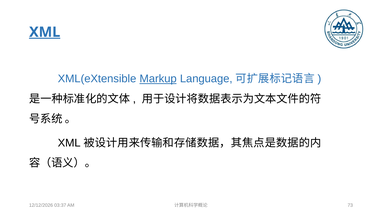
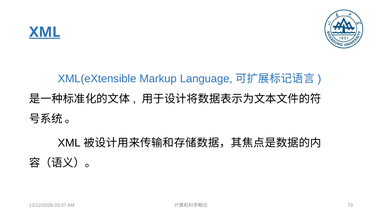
Markup underline: present -> none
